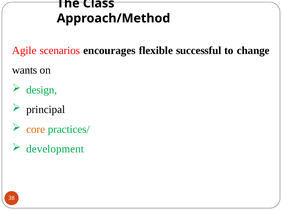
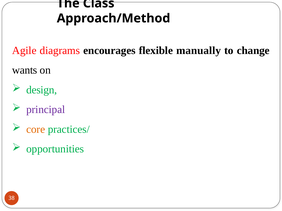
scenarios: scenarios -> diagrams
successful: successful -> manually
principal colour: black -> purple
development: development -> opportunities
